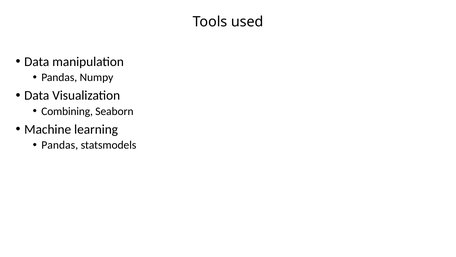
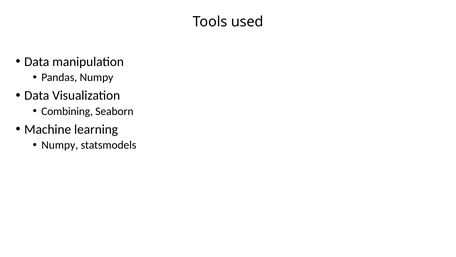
Pandas at (60, 145): Pandas -> Numpy
